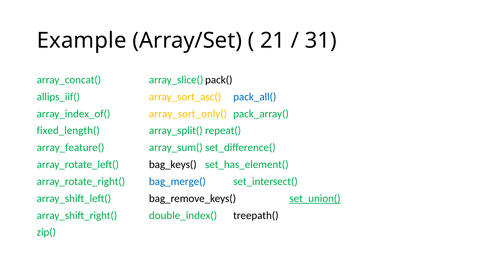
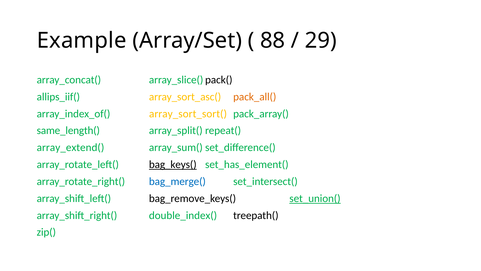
21: 21 -> 88
31: 31 -> 29
pack_all( colour: blue -> orange
array_sort_only(: array_sort_only( -> array_sort_sort(
fixed_length(: fixed_length( -> same_length(
array_feature(: array_feature( -> array_extend(
bag_keys( underline: none -> present
